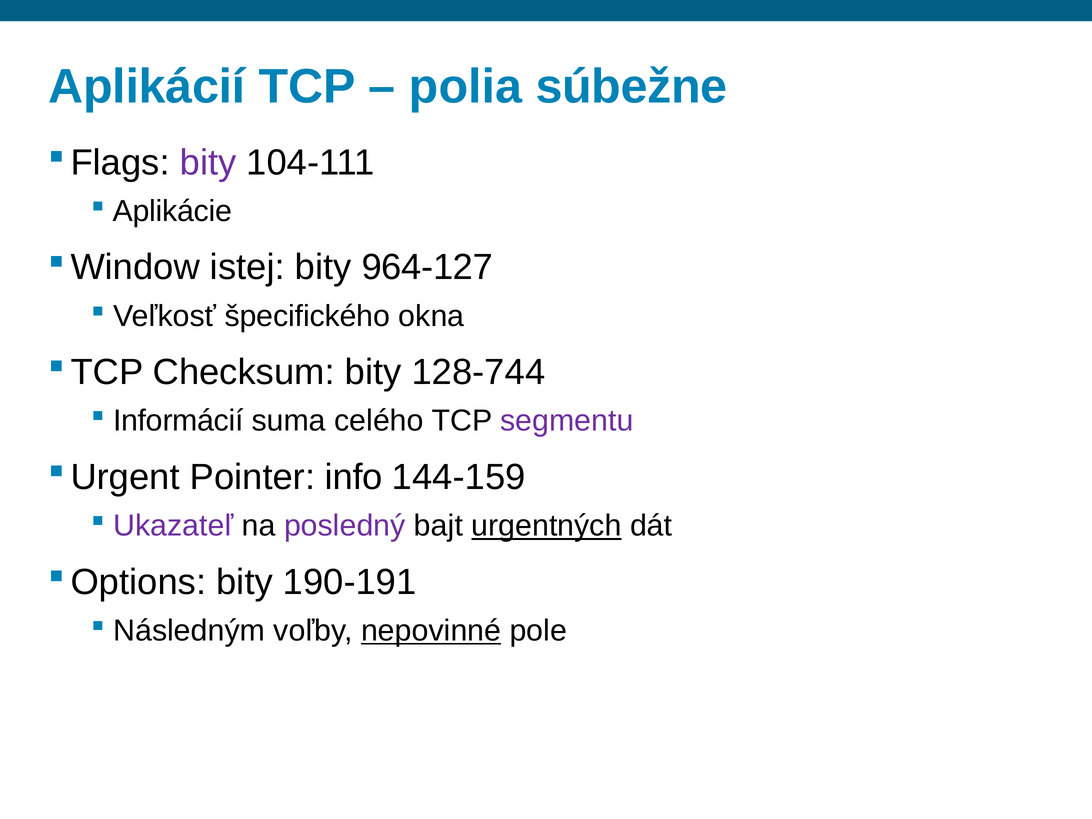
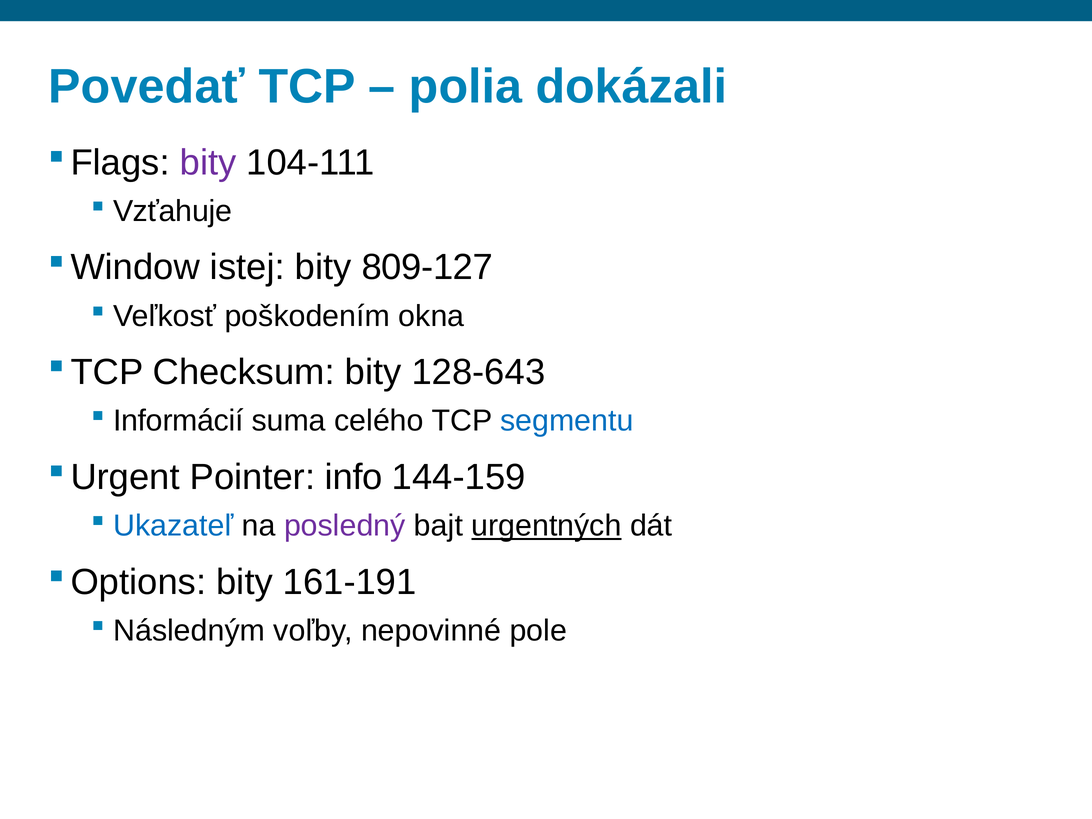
Aplikácií: Aplikácií -> Povedať
súbežne: súbežne -> dokázali
Aplikácie: Aplikácie -> Vzťahuje
964-127: 964-127 -> 809-127
špecifického: špecifického -> poškodením
128-744: 128-744 -> 128-643
segmentu colour: purple -> blue
Ukazateľ colour: purple -> blue
190-191: 190-191 -> 161-191
nepovinné underline: present -> none
